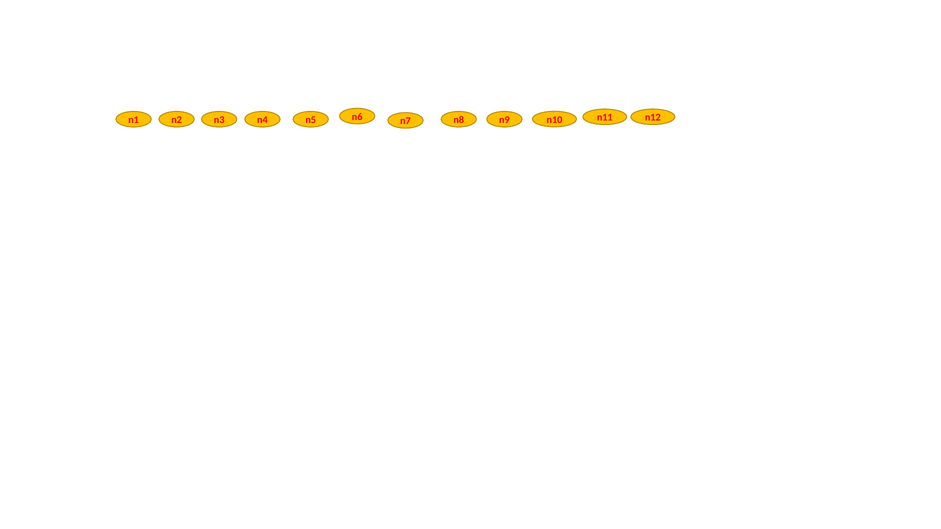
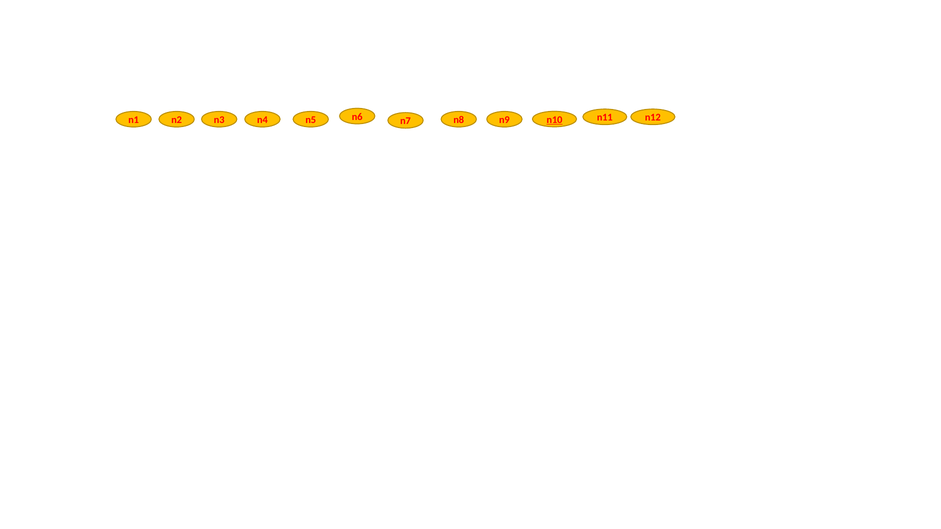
n10 underline: none -> present
